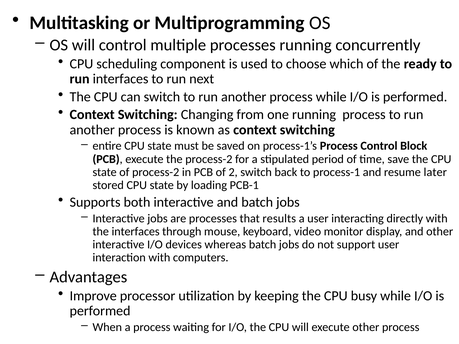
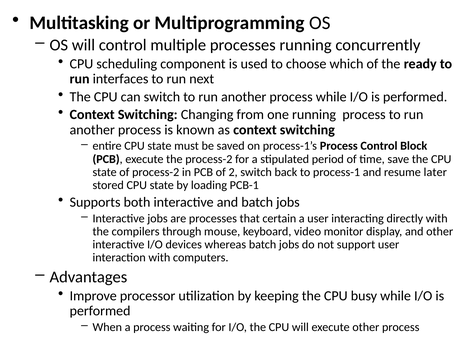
results: results -> certain
the interfaces: interfaces -> compilers
